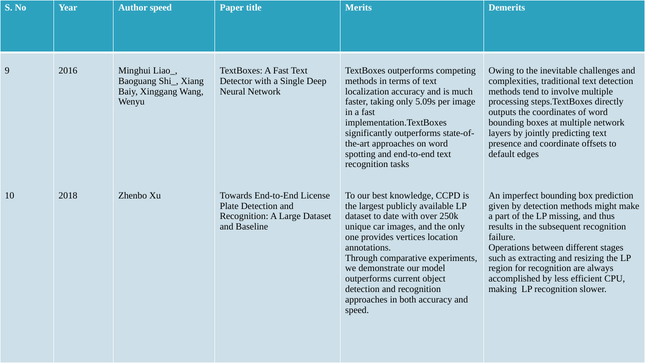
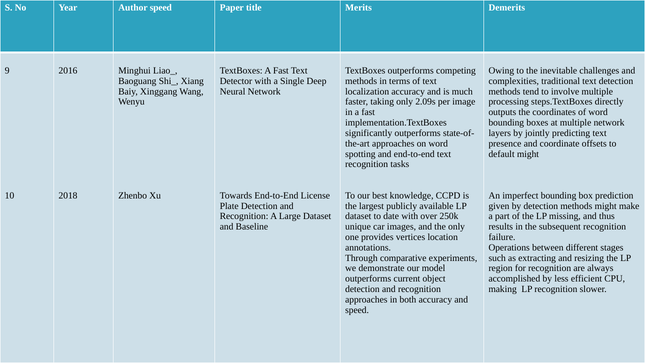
5.09s: 5.09s -> 2.09s
default edges: edges -> might
